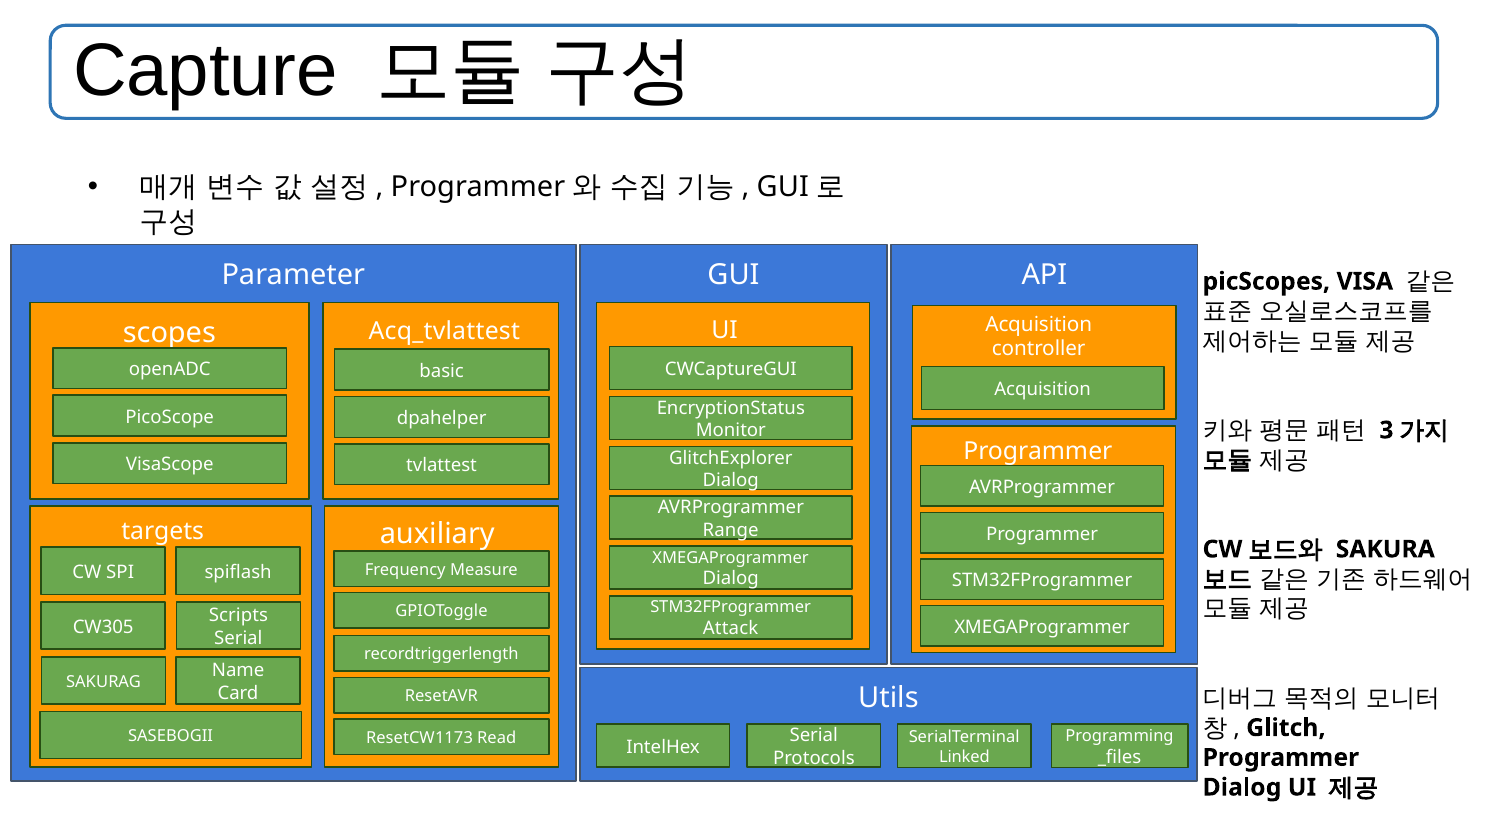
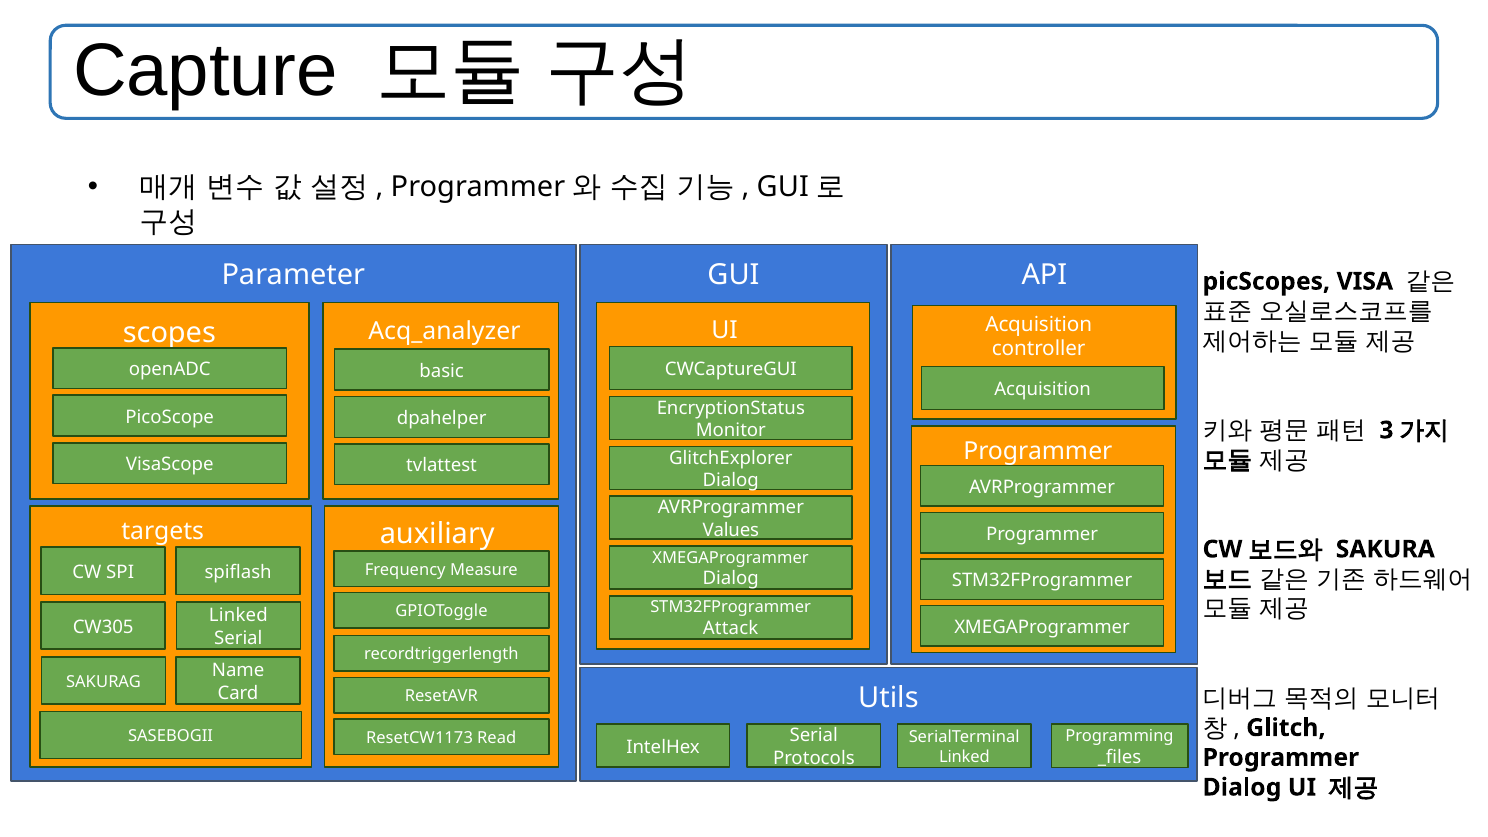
Acq_tvlattest: Acq_tvlattest -> Acq_analyzer
Range: Range -> Values
Scripts at (238, 616): Scripts -> Linked
